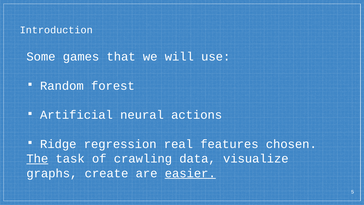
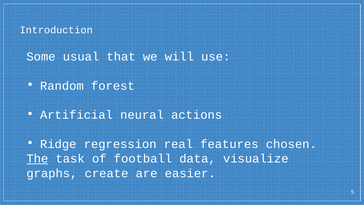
games: games -> usual
crawling: crawling -> football
easier underline: present -> none
